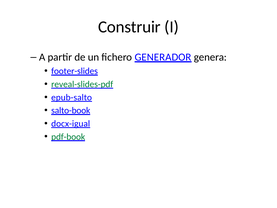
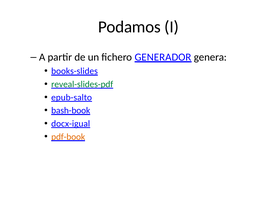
Construir: Construir -> Podamos
footer-slides: footer-slides -> books-slides
salto-book: salto-book -> bash-book
pdf-book colour: green -> orange
